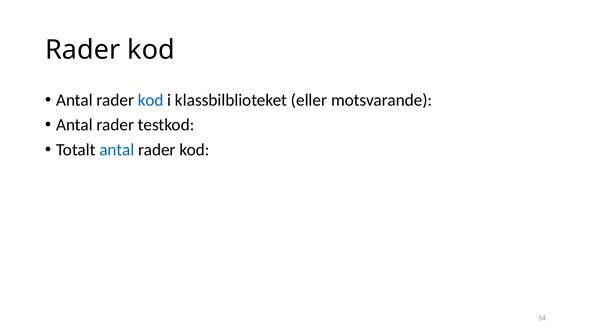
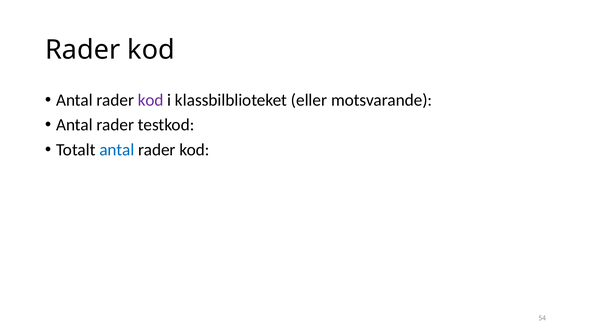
kod at (151, 100) colour: blue -> purple
